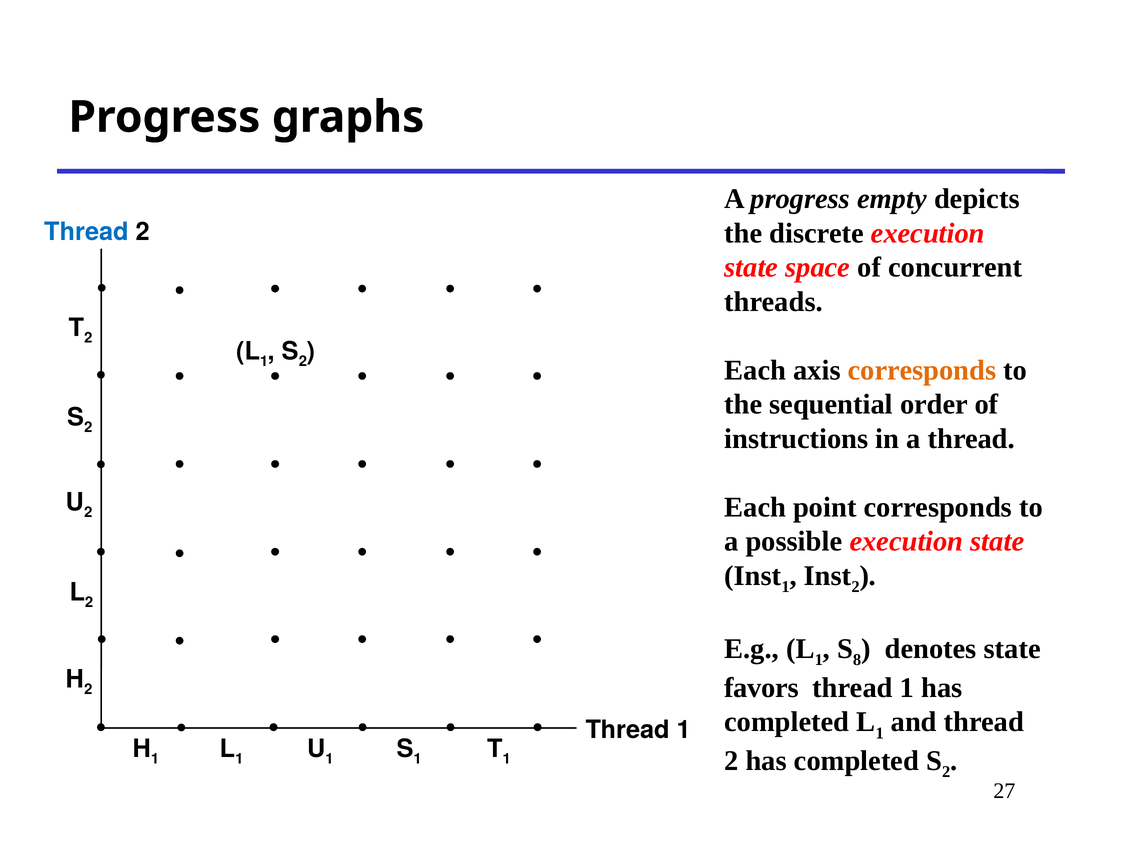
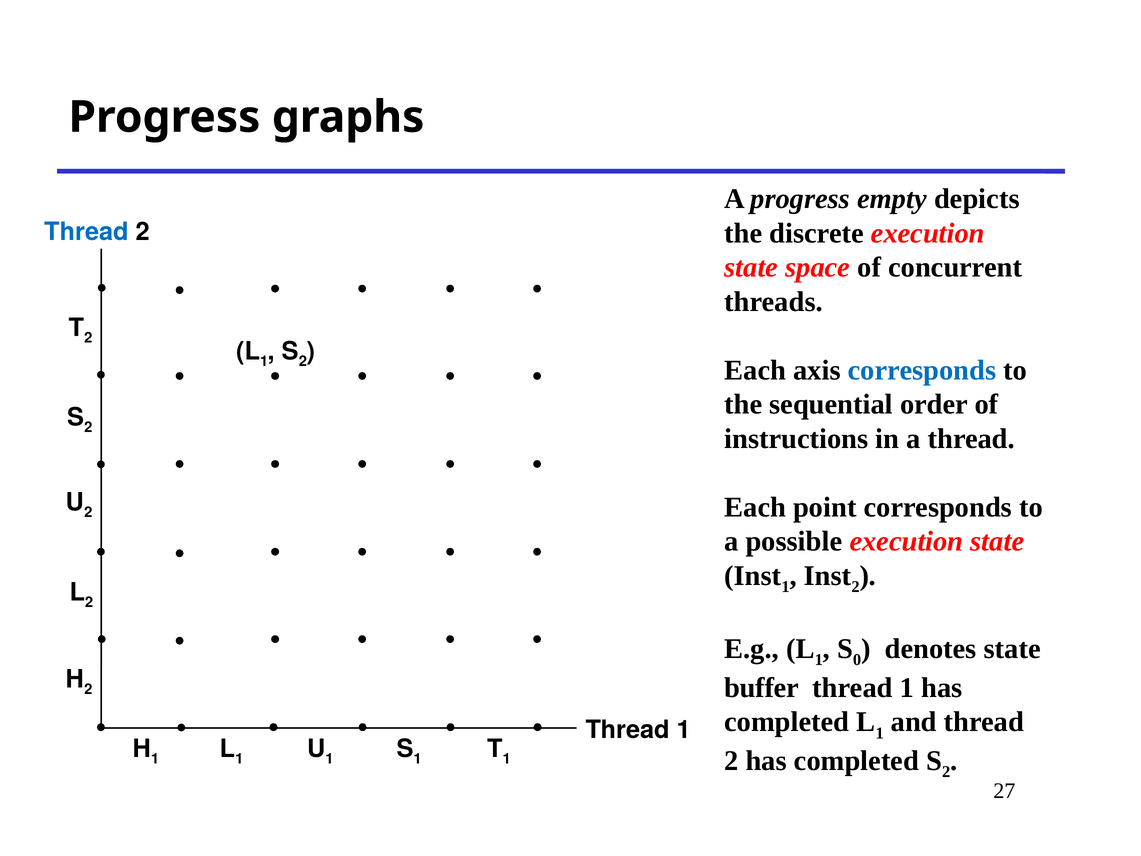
corresponds at (922, 370) colour: orange -> blue
8: 8 -> 0
favors: favors -> buffer
